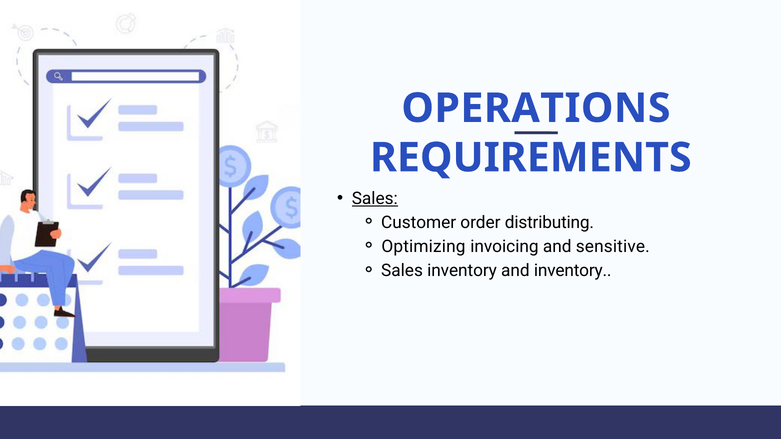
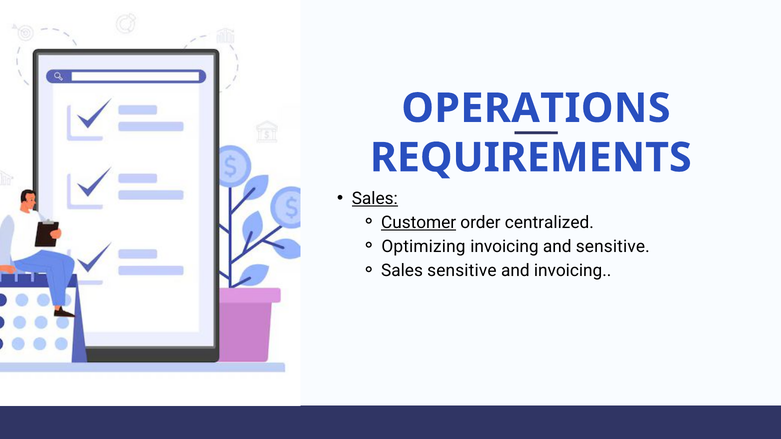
Customer underline: none -> present
distributing: distributing -> centralized
Sales inventory: inventory -> sensitive
and inventory: inventory -> invoicing
